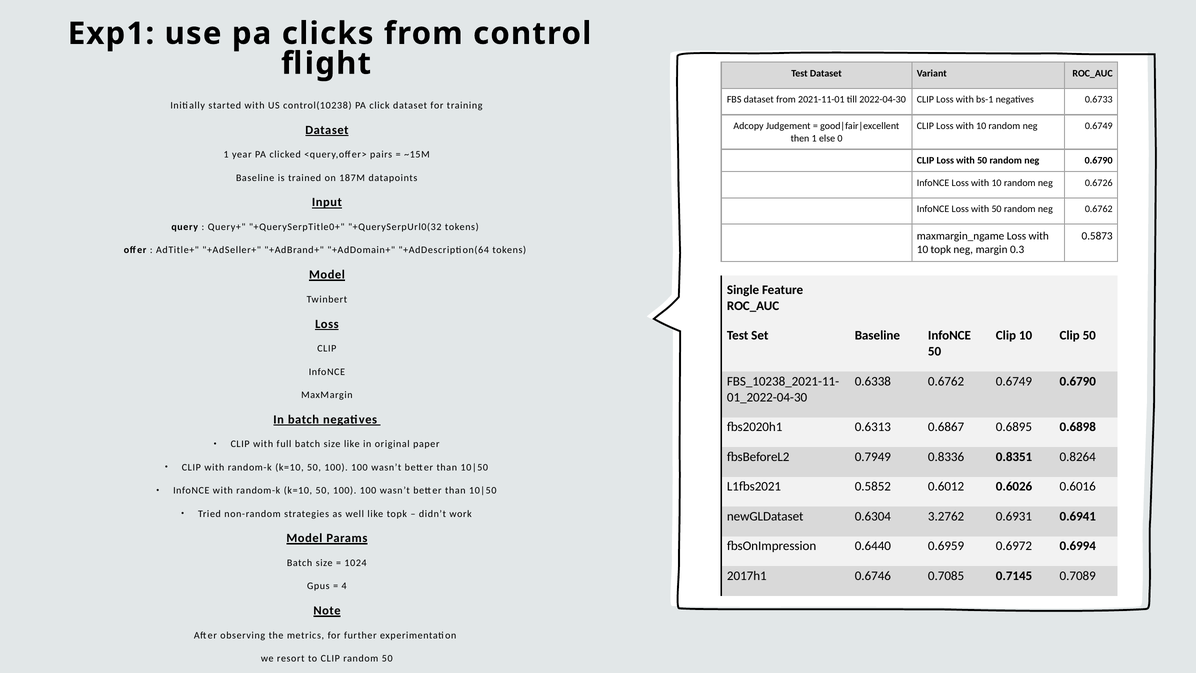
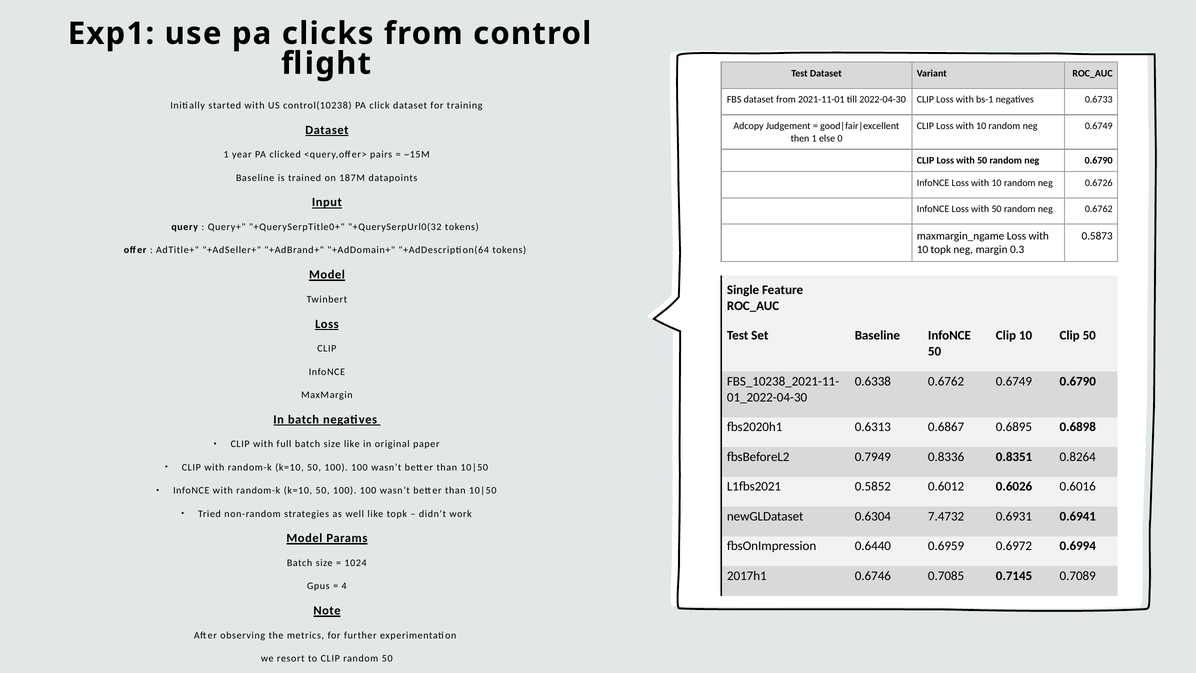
3.2762: 3.2762 -> 7.4732
